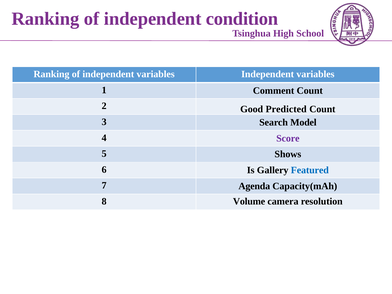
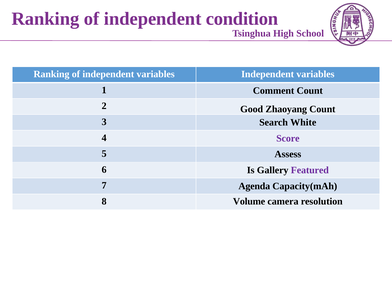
Predicted: Predicted -> Zhaoyang
Model: Model -> White
Shows: Shows -> Assess
Featured colour: blue -> purple
